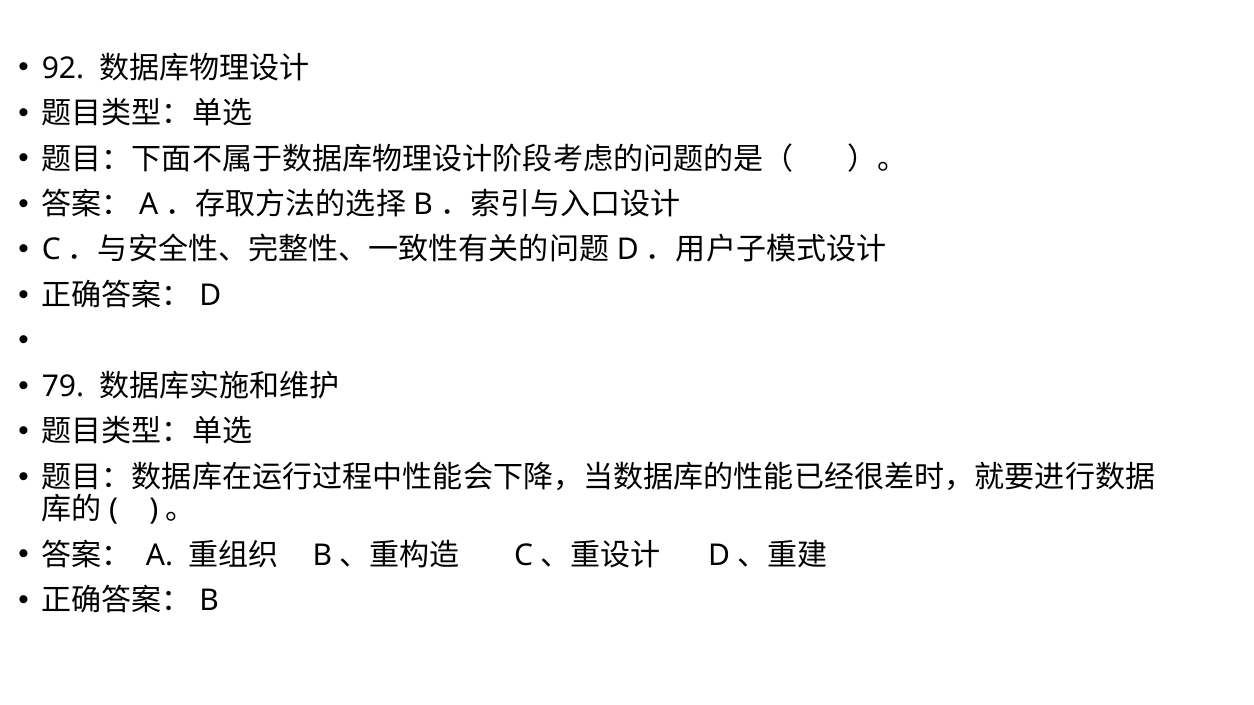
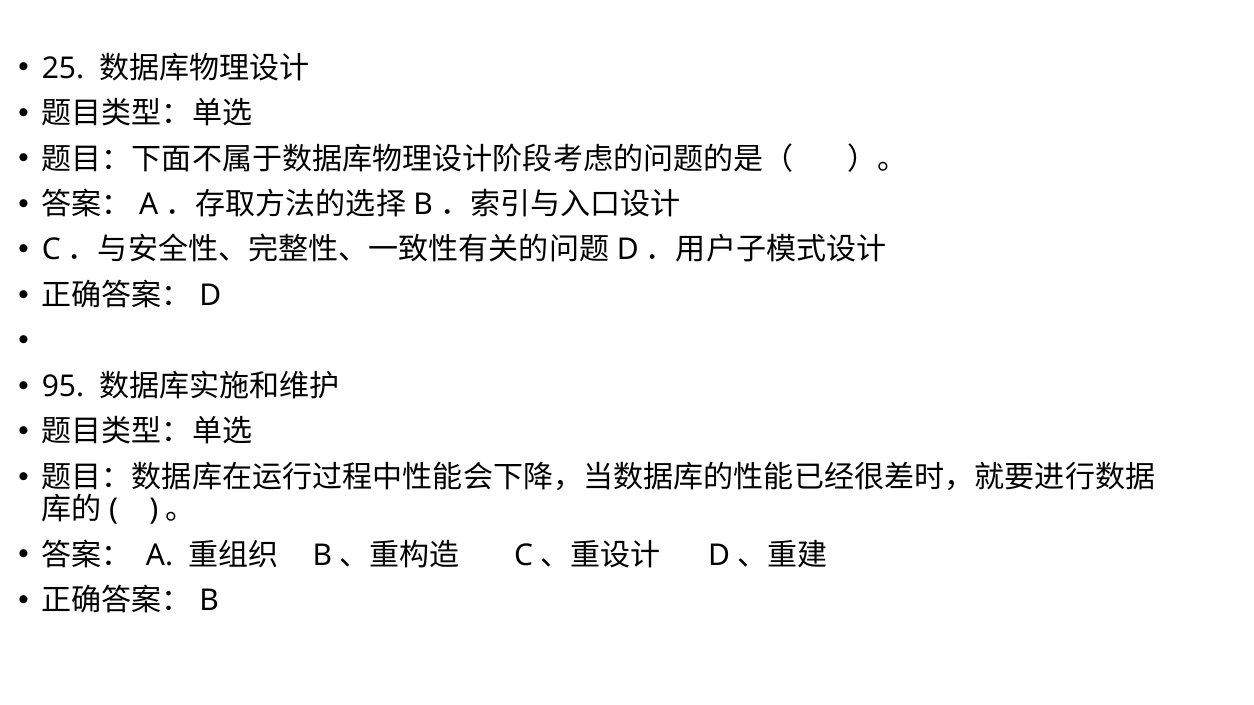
92: 92 -> 25
79: 79 -> 95
